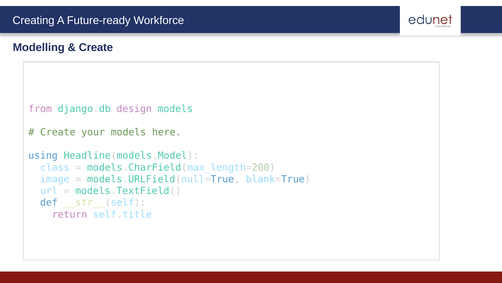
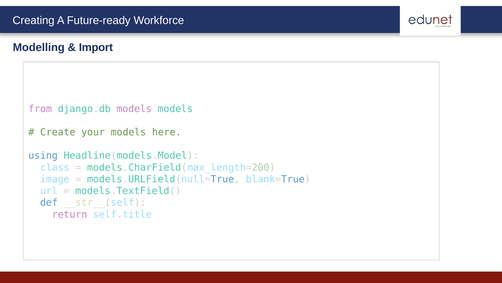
Create at (96, 47): Create -> Import
django.db design: design -> models
